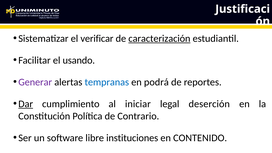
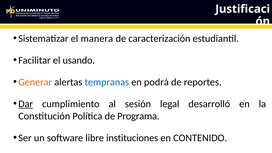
verificar: verificar -> manera
caracterización underline: present -> none
Generar colour: purple -> orange
iniciar: iniciar -> sesión
deserción: deserción -> desarrolló
Contrario: Contrario -> Programa
